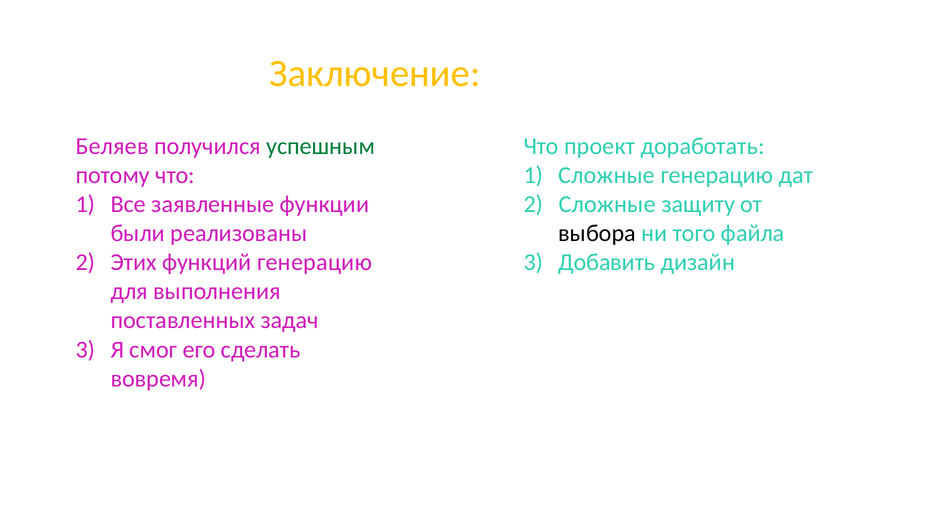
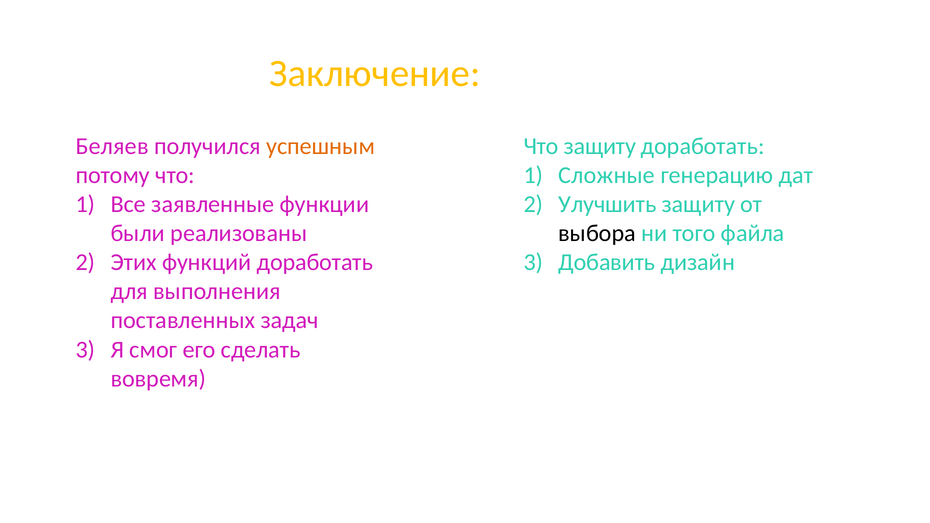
успешным colour: green -> orange
Что проект: проект -> защиту
Сложные at (607, 204): Сложные -> Улучшить
функций генерацию: генерацию -> доработать
